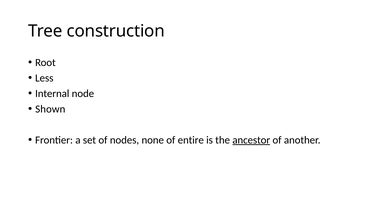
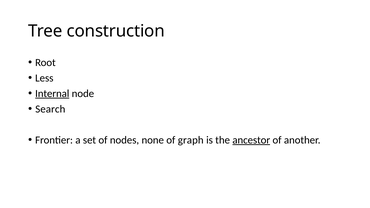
Internal underline: none -> present
Shown: Shown -> Search
entire: entire -> graph
